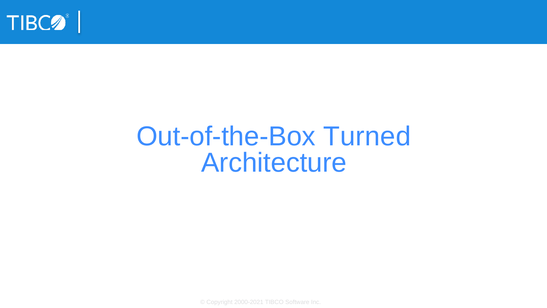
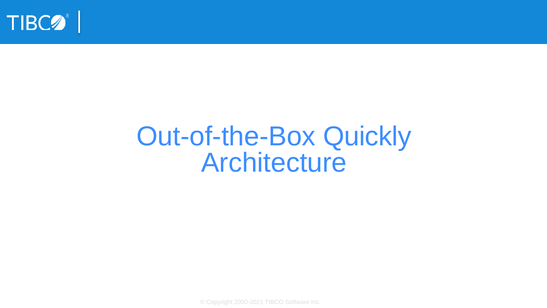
Turned: Turned -> Quickly
